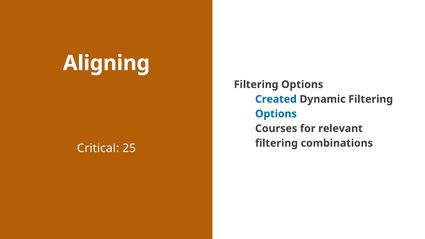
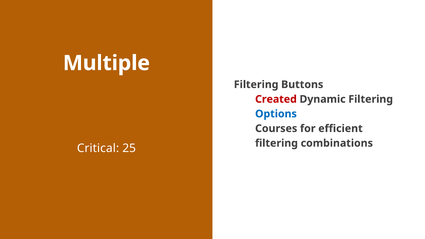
Aligning: Aligning -> Multiple
Options at (302, 85): Options -> Buttons
Created colour: blue -> red
relevant: relevant -> efficient
